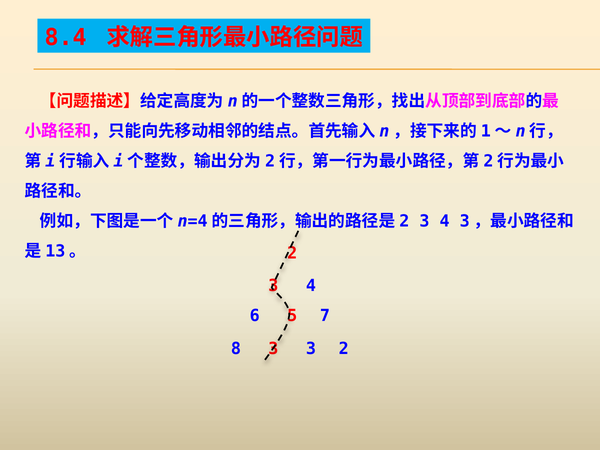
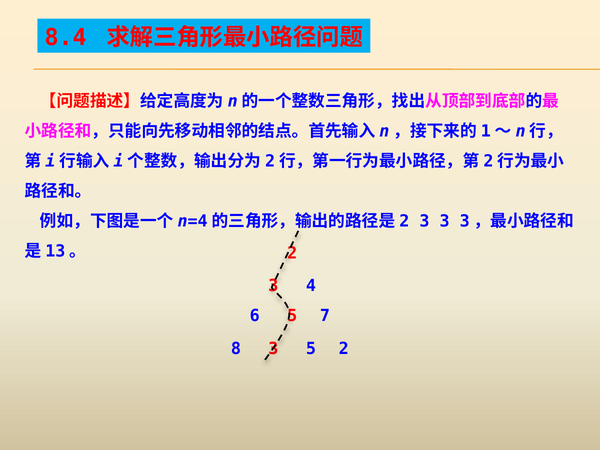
4 at (445, 221): 4 -> 3
3 at (311, 349): 3 -> 5
